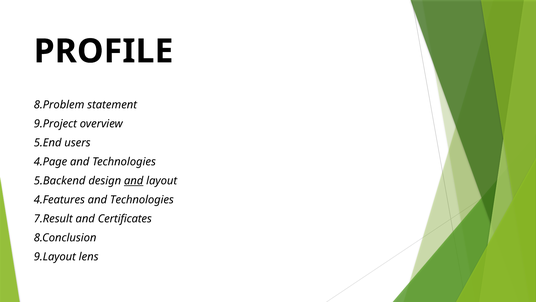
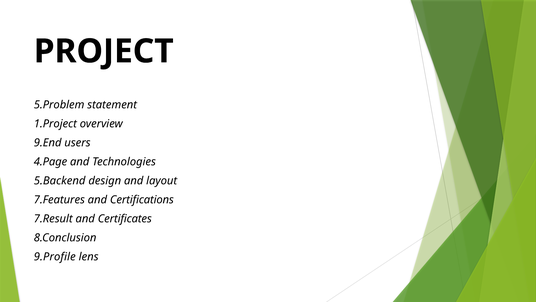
PROFILE: PROFILE -> PROJECT
8.Problem: 8.Problem -> 5.Problem
9.Project: 9.Project -> 1.Project
5.End: 5.End -> 9.End
and at (134, 180) underline: present -> none
4.Features: 4.Features -> 7.Features
Technologies at (142, 199): Technologies -> Certifications
9.Layout: 9.Layout -> 9.Profile
